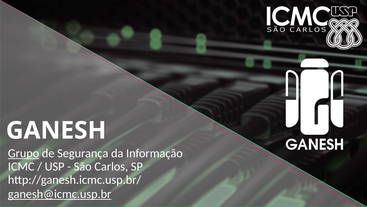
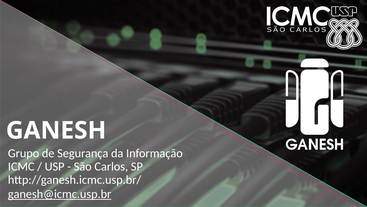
Grupo underline: present -> none
